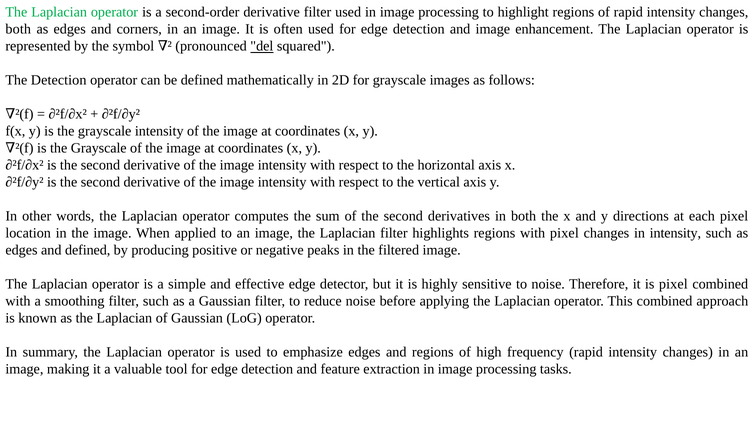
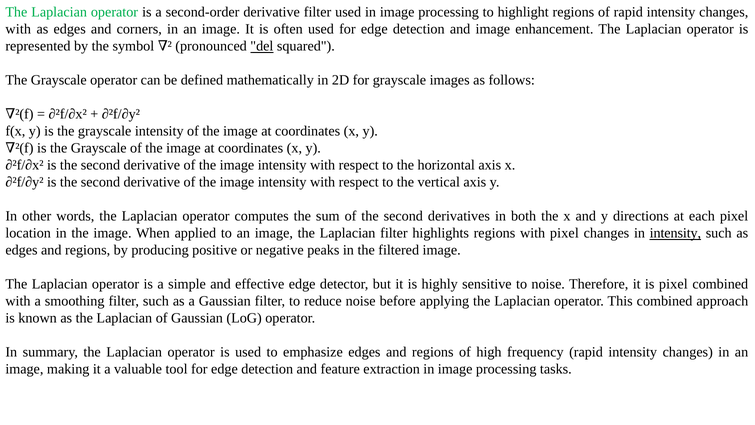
both at (18, 29): both -> with
Detection at (59, 80): Detection -> Grayscale
intensity at (675, 233) underline: none -> present
defined at (88, 250): defined -> regions
